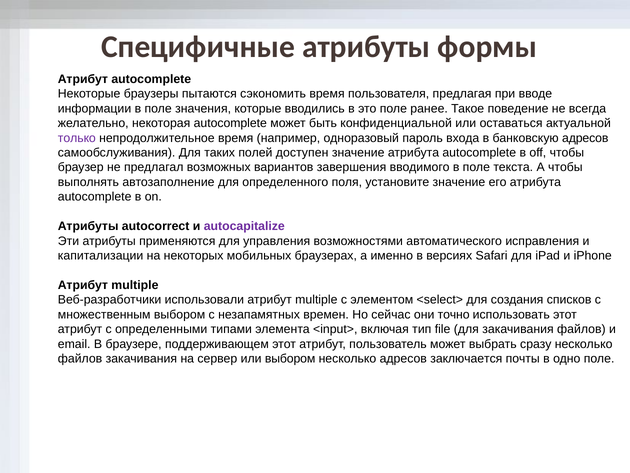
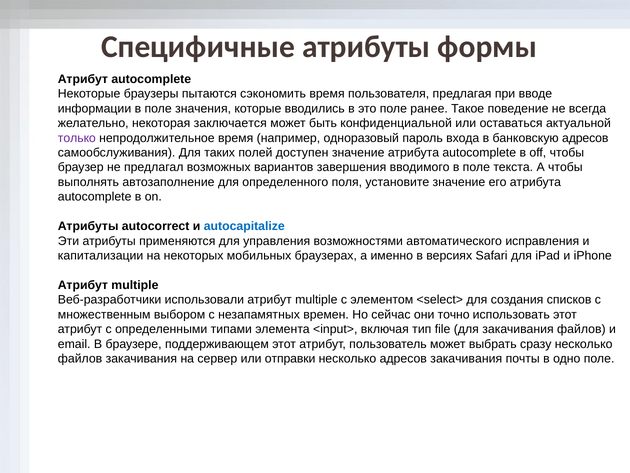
некоторая autocomplete: autocomplete -> заключается
autocapitalize colour: purple -> blue
или выбором: выбором -> отправки
адресов заключается: заключается -> закачивания
